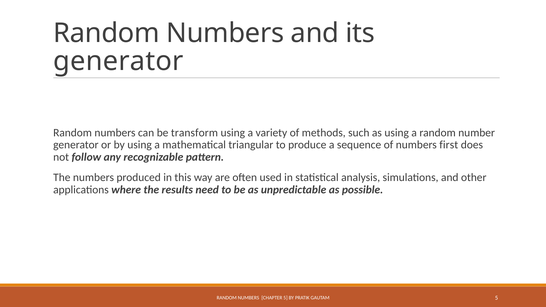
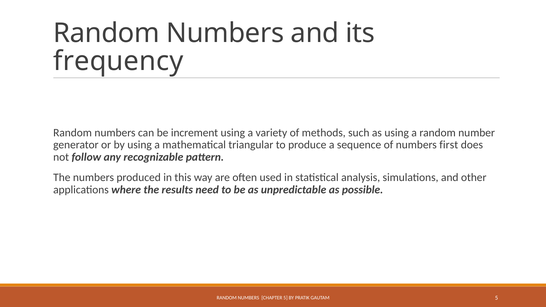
generator at (118, 61): generator -> frequency
transform: transform -> increment
